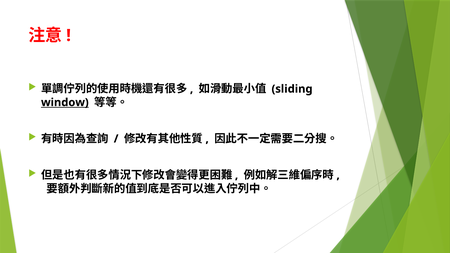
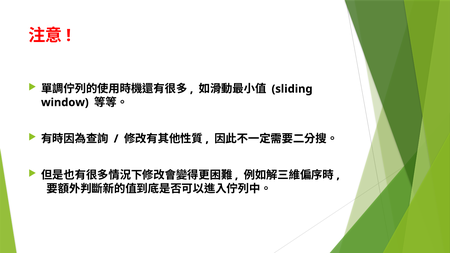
window underline: present -> none
